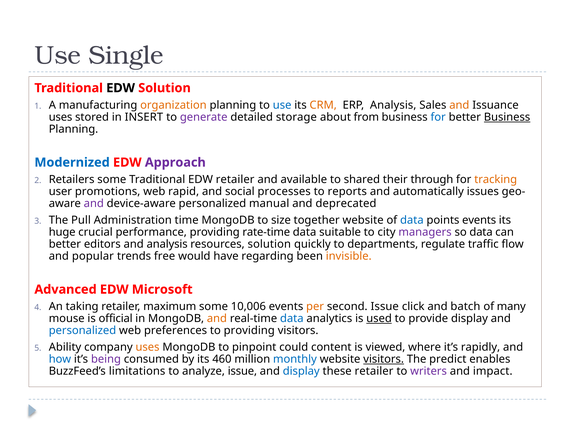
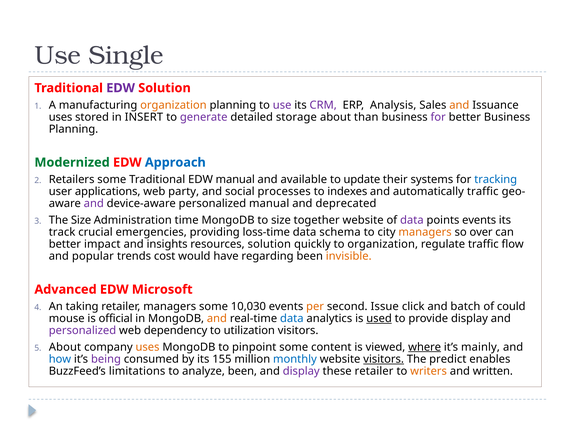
EDW at (121, 88) colour: black -> purple
use at (282, 105) colour: blue -> purple
CRM colour: orange -> purple
from: from -> than
for at (438, 117) colour: blue -> purple
Business at (507, 117) underline: present -> none
Modernized colour: blue -> green
Approach colour: purple -> blue
EDW retailer: retailer -> manual
shared: shared -> update
through: through -> systems
tracking colour: orange -> blue
promotions: promotions -> applications
rapid: rapid -> party
reports: reports -> indexes
automatically issues: issues -> traffic
The Pull: Pull -> Size
data at (412, 220) colour: blue -> purple
huge: huge -> track
performance: performance -> emergencies
rate-time: rate-time -> loss-time
suitable: suitable -> schema
managers at (425, 232) colour: purple -> orange
so data: data -> over
editors: editors -> impact
and analysis: analysis -> insights
to departments: departments -> organization
free: free -> cost
retailer maximum: maximum -> managers
10,006: 10,006 -> 10,030
many: many -> could
personalized at (82, 331) colour: blue -> purple
preferences: preferences -> dependency
to providing: providing -> utilization
Ability at (65, 347): Ability -> About
pinpoint could: could -> some
where underline: none -> present
rapidly: rapidly -> mainly
460: 460 -> 155
analyze issue: issue -> been
display at (301, 371) colour: blue -> purple
writers colour: purple -> orange
impact: impact -> written
